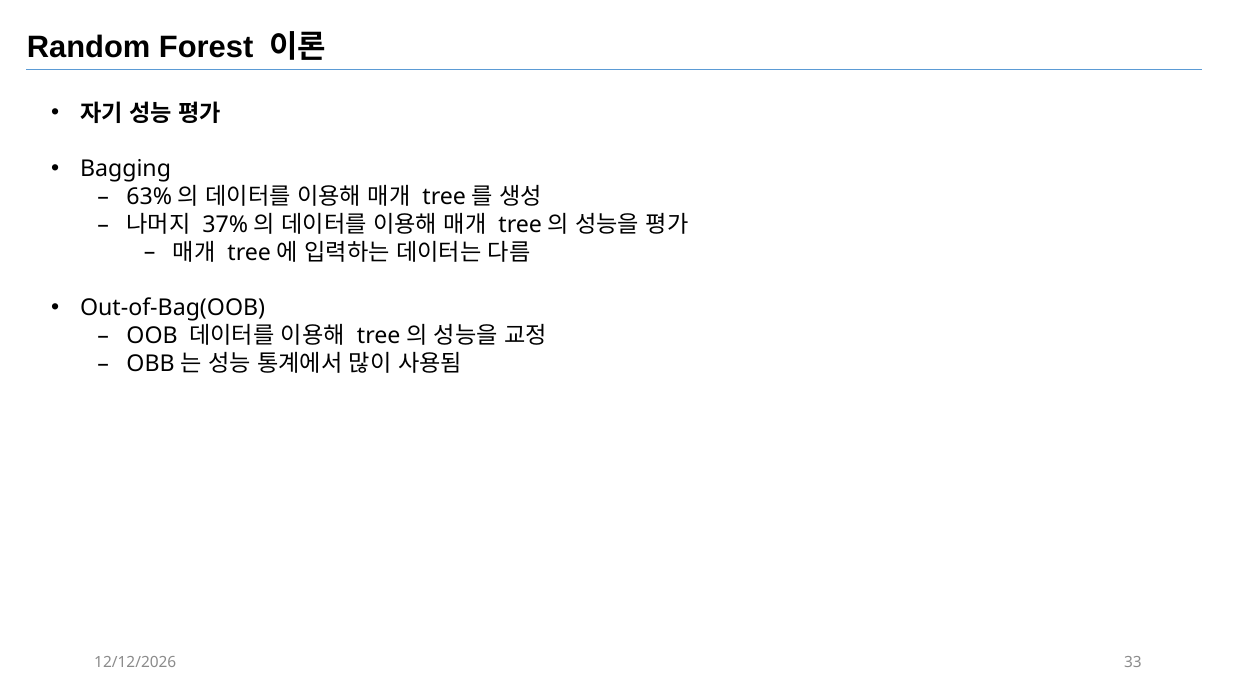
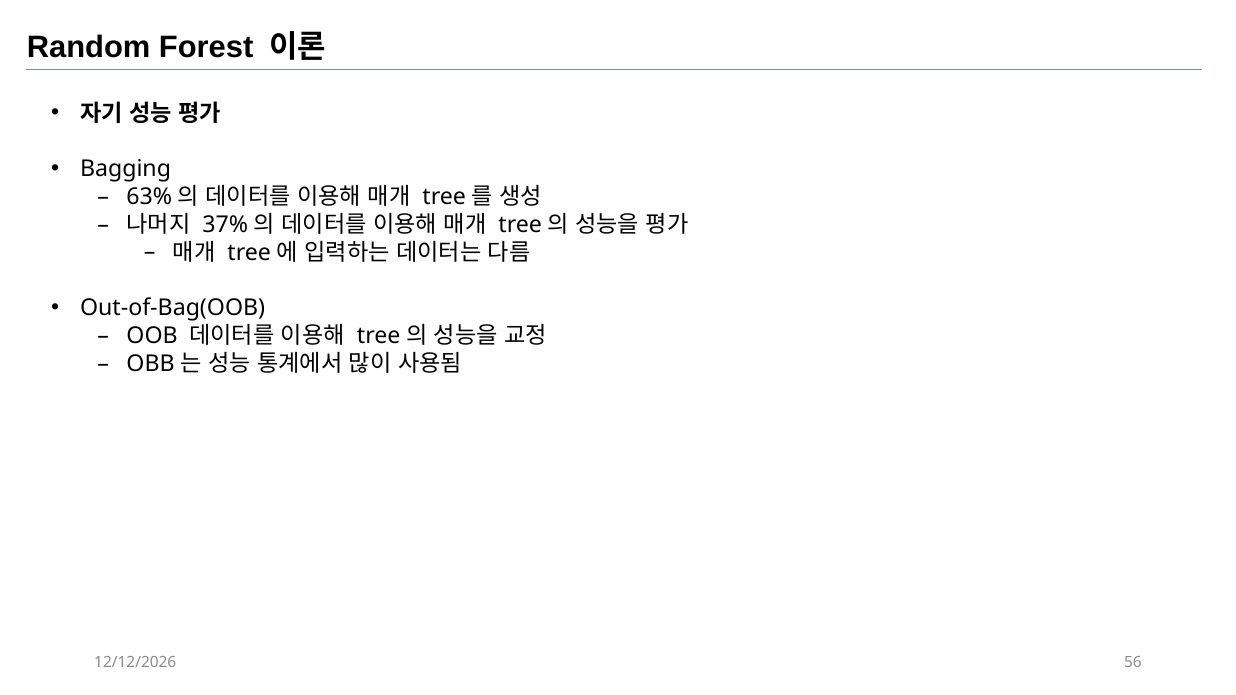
33: 33 -> 56
